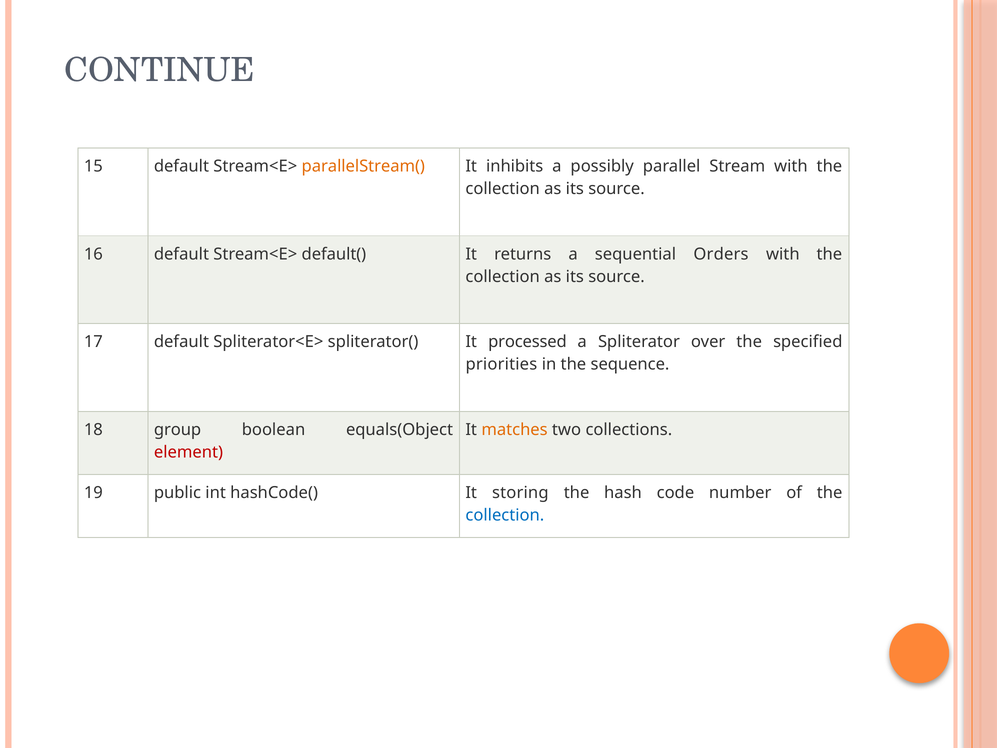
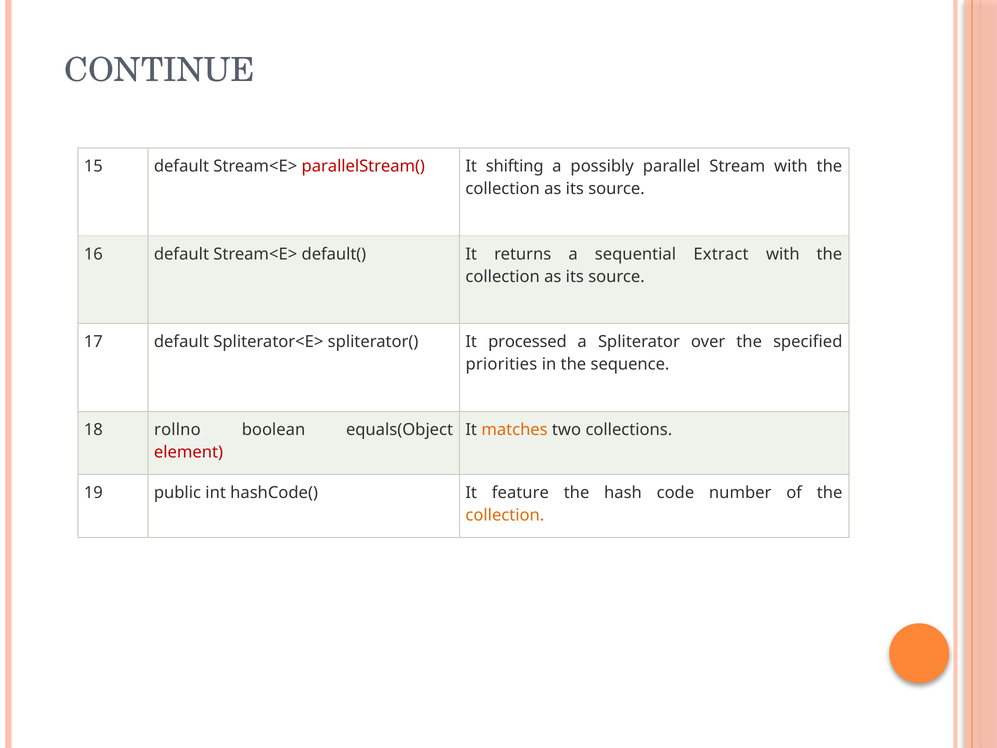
parallelStream( colour: orange -> red
inhibits: inhibits -> shifting
Orders: Orders -> Extract
group: group -> rollno
storing: storing -> feature
collection at (505, 515) colour: blue -> orange
